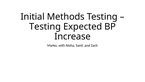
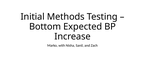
Testing at (45, 26): Testing -> Bottom
